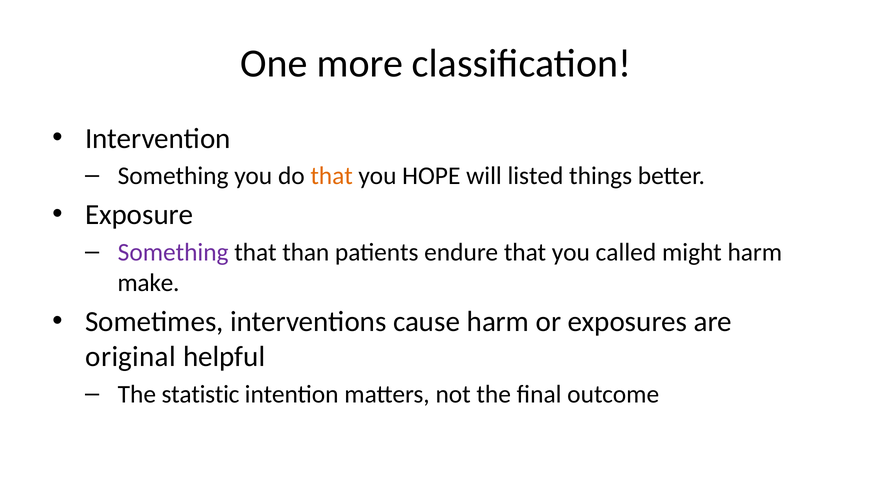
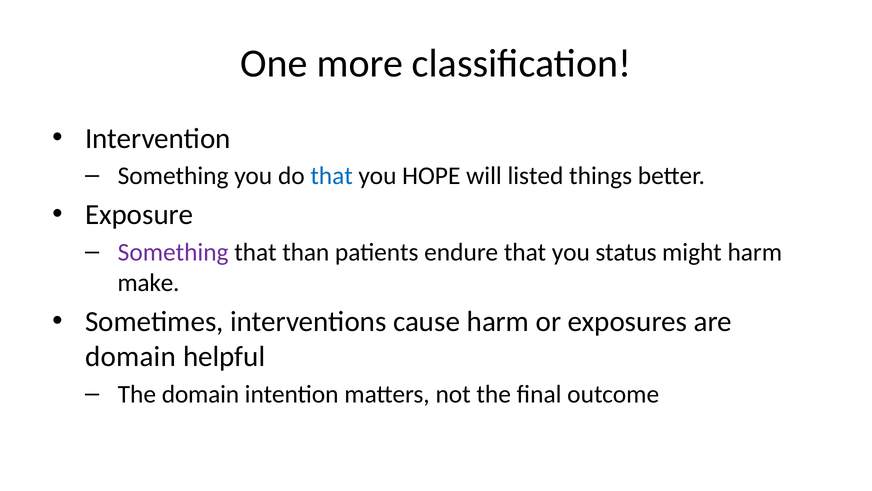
that at (332, 176) colour: orange -> blue
called: called -> status
original at (131, 356): original -> domain
The statistic: statistic -> domain
